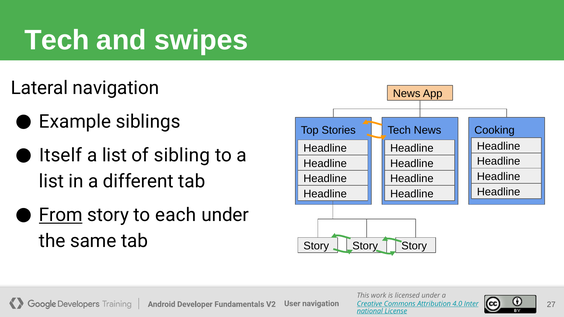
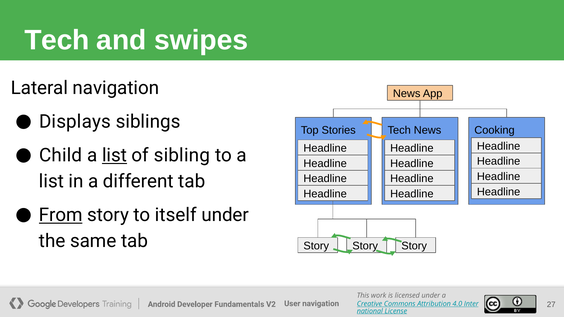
Example: Example -> Displays
Itself: Itself -> Child
list at (114, 156) underline: none -> present
each: each -> itself
